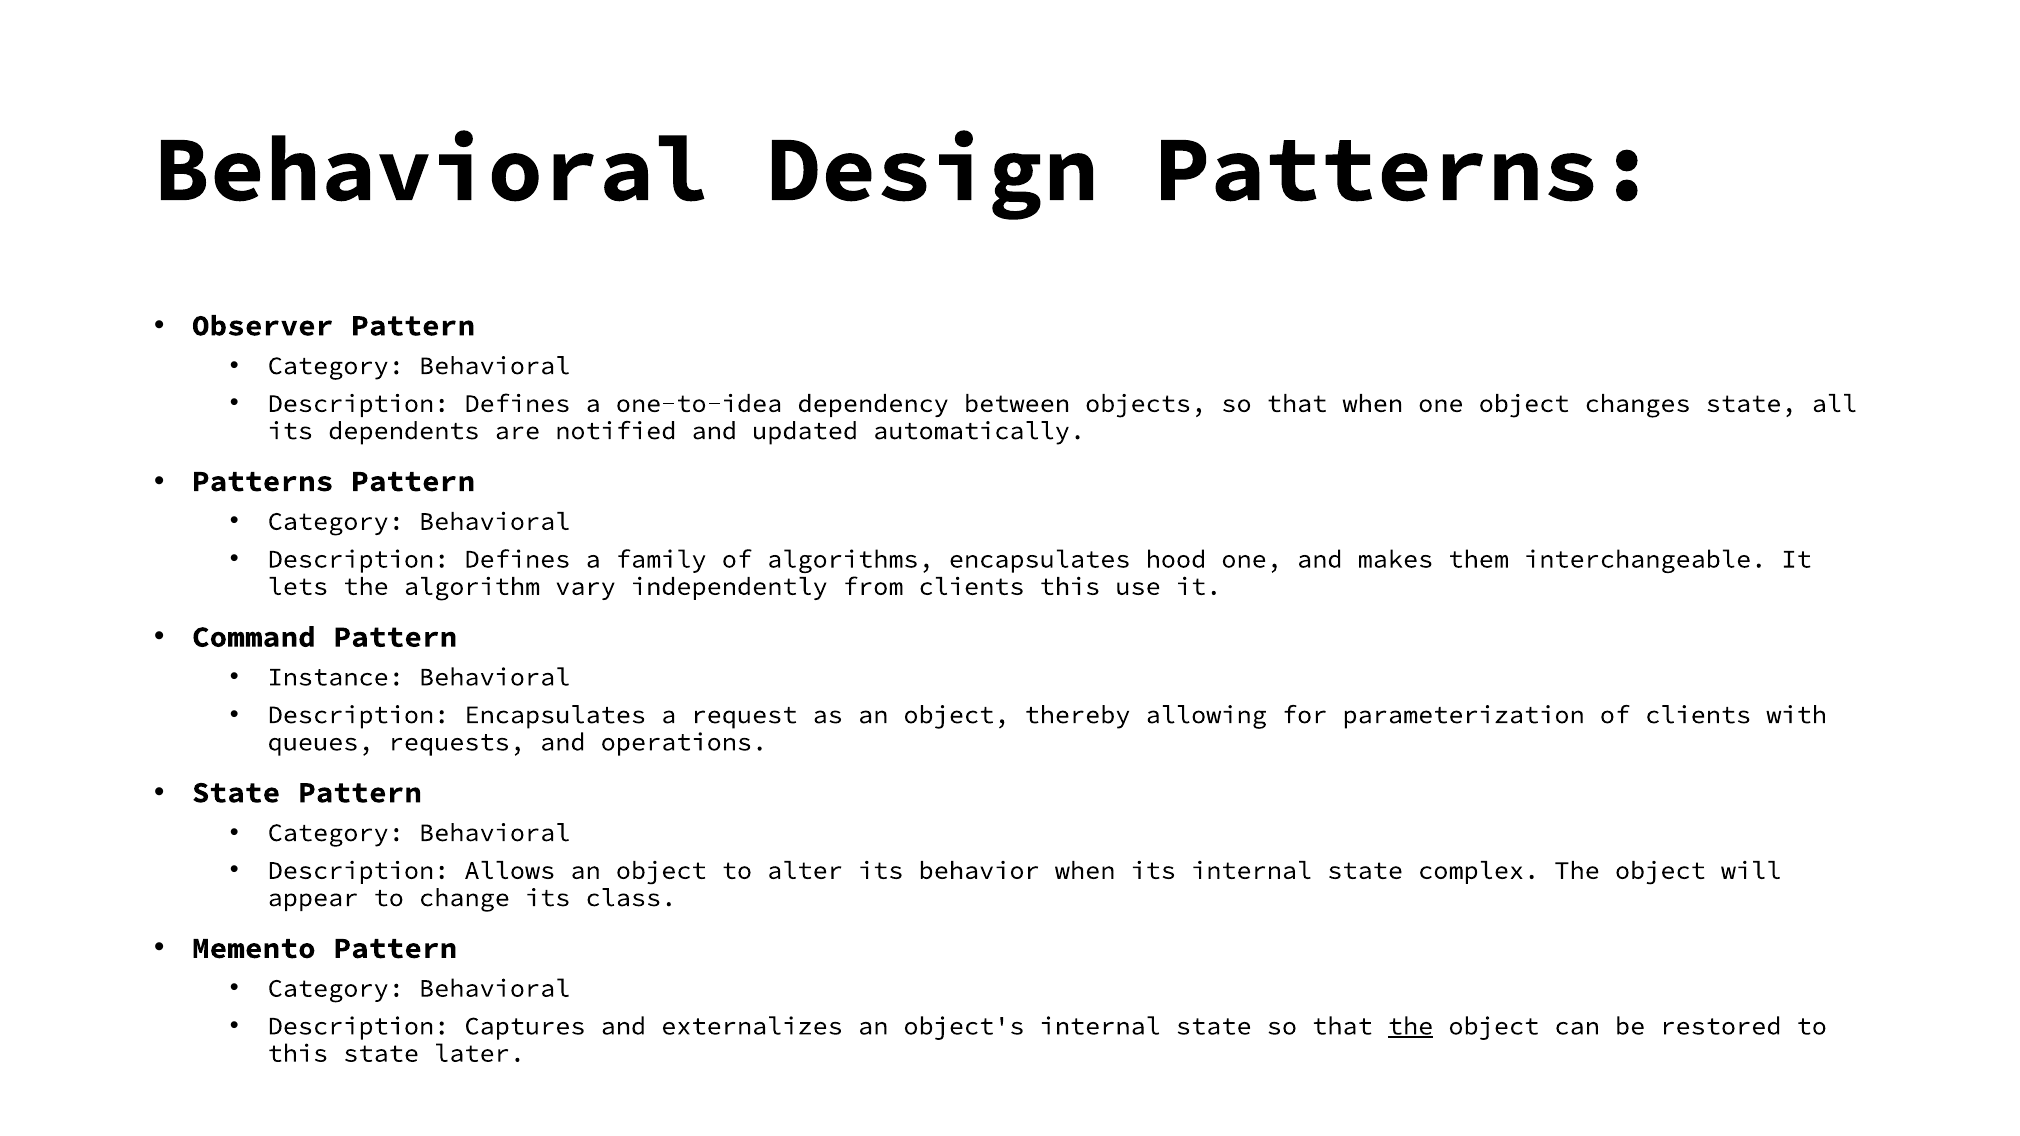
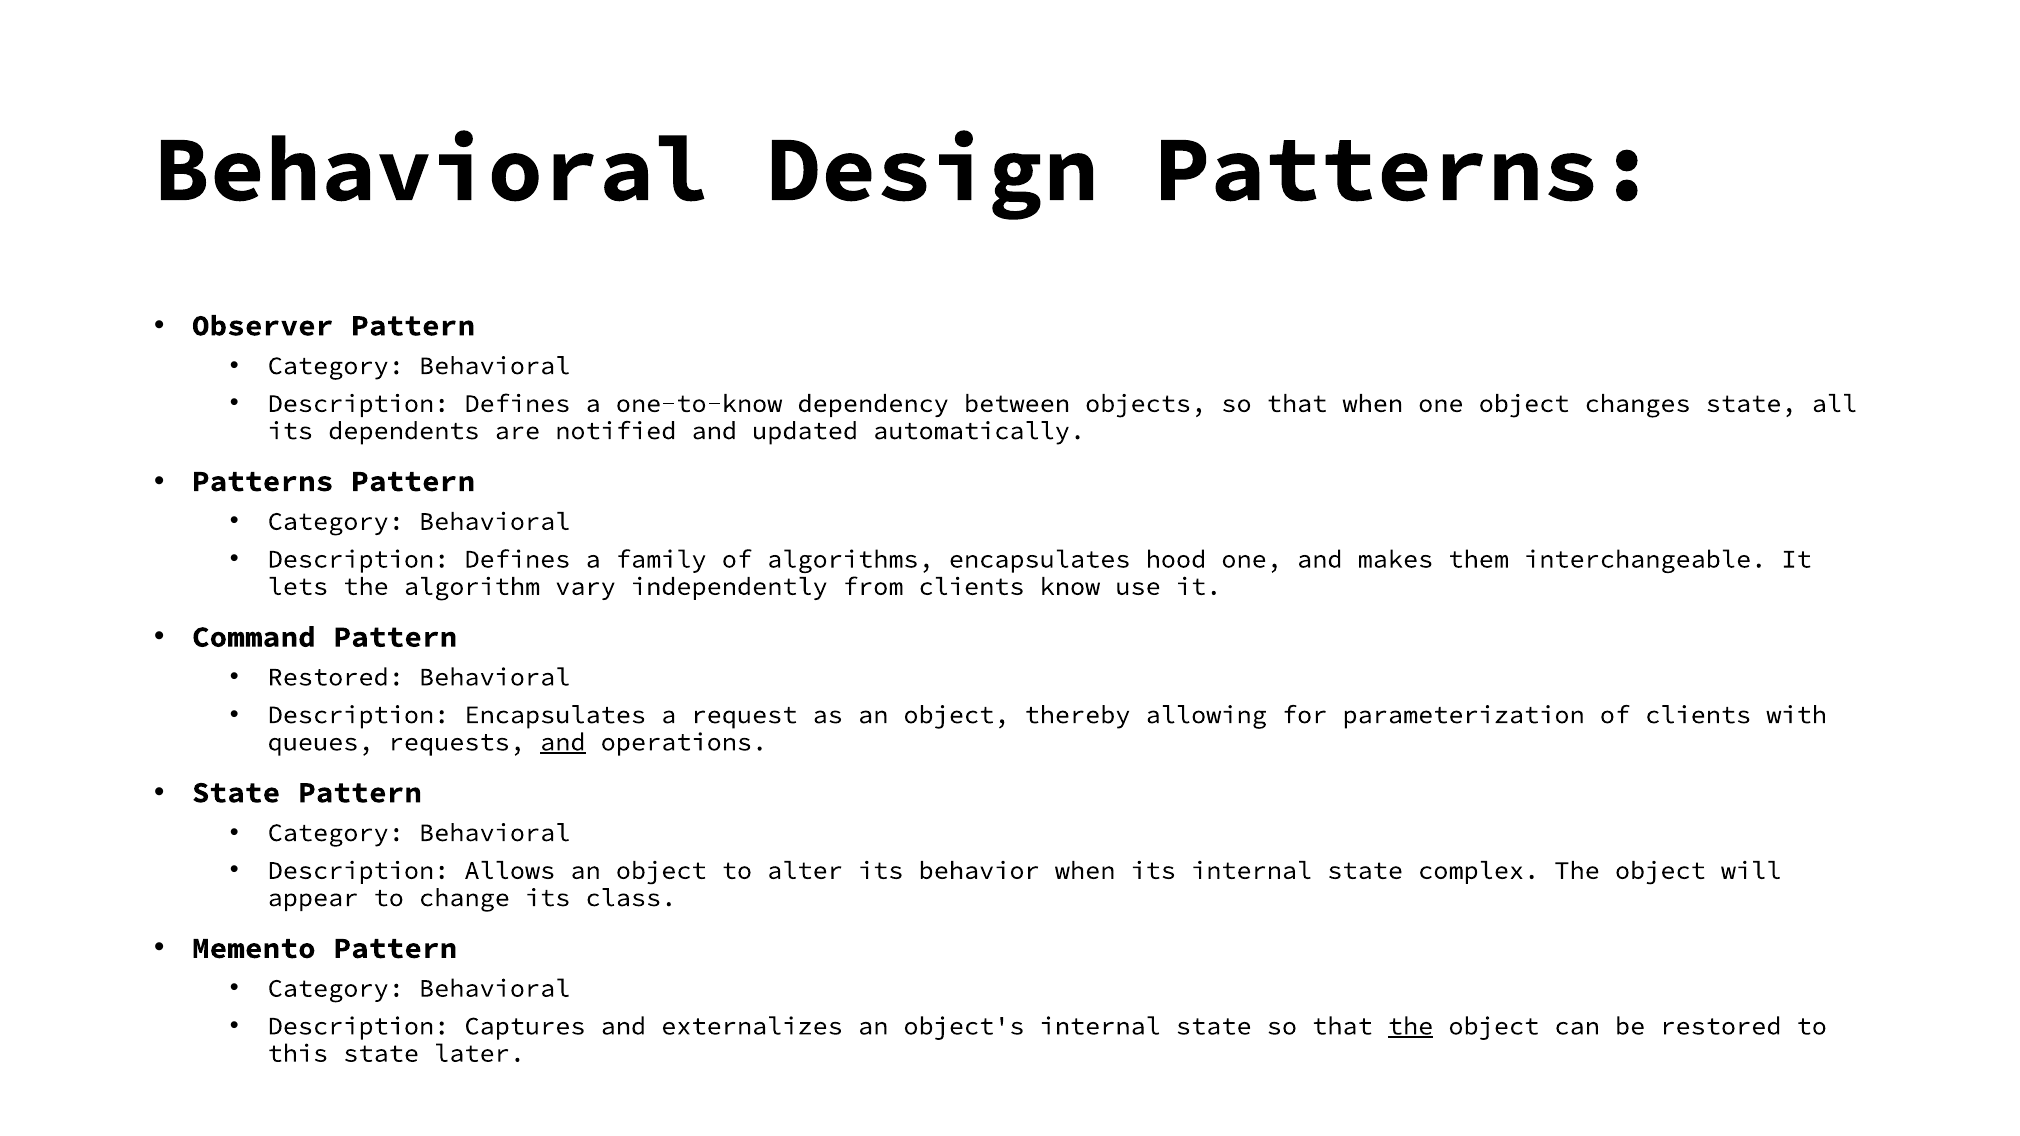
one-to-idea: one-to-idea -> one-to-know
clients this: this -> know
Instance at (336, 677): Instance -> Restored
and at (563, 742) underline: none -> present
